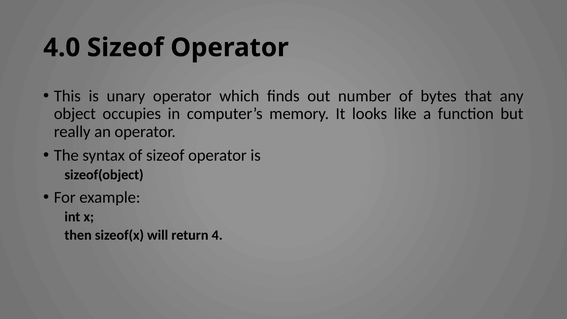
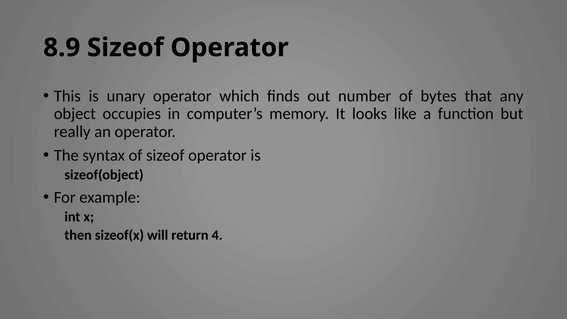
4.0: 4.0 -> 8.9
